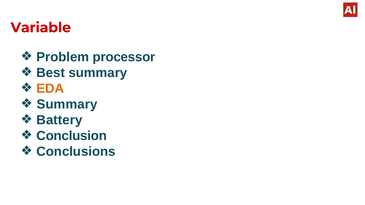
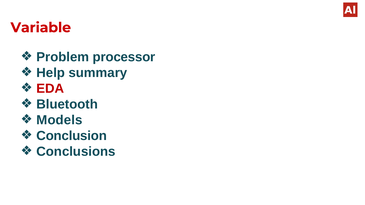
Best: Best -> Help
EDA colour: orange -> red
Summary at (67, 104): Summary -> Bluetooth
Battery: Battery -> Models
